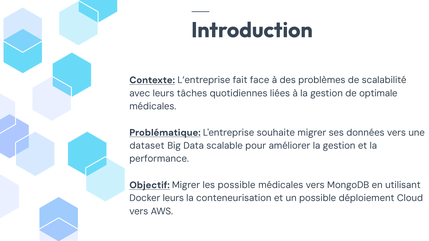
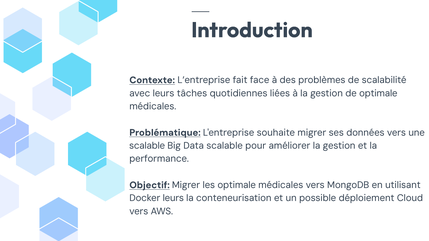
dataset at (147, 146): dataset -> scalable
les possible: possible -> optimale
